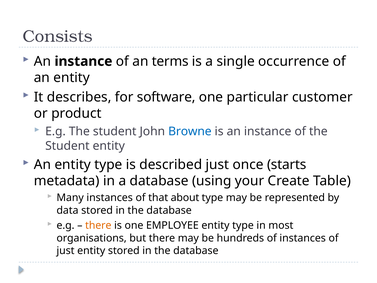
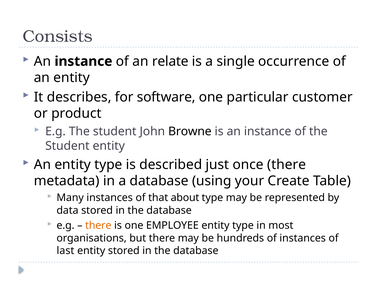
terms: terms -> relate
Browne colour: blue -> black
once starts: starts -> there
just at (66, 250): just -> last
